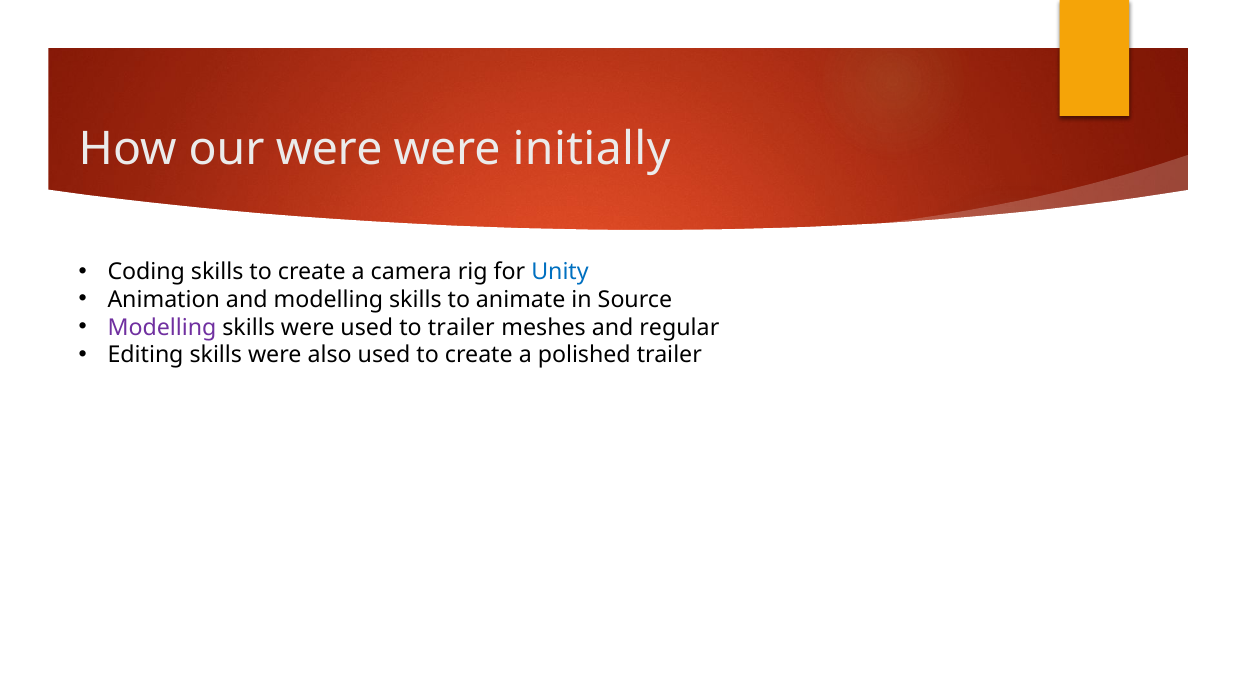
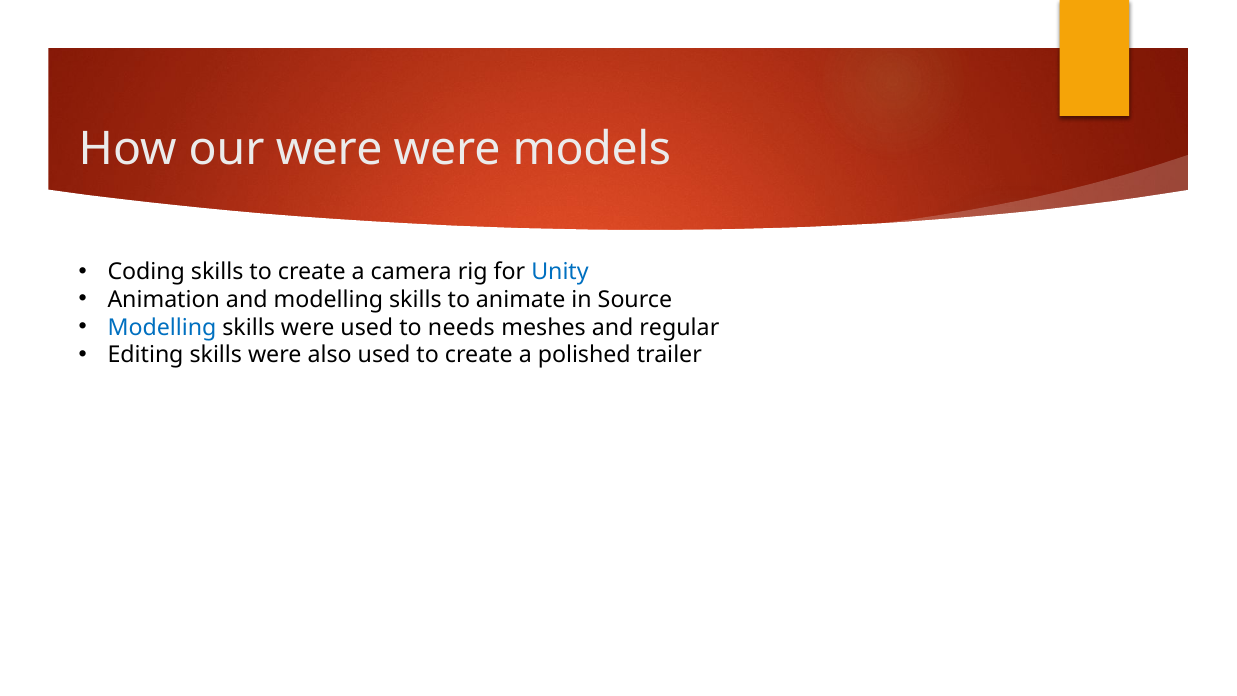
initially: initially -> models
Modelling at (162, 327) colour: purple -> blue
to trailer: trailer -> needs
